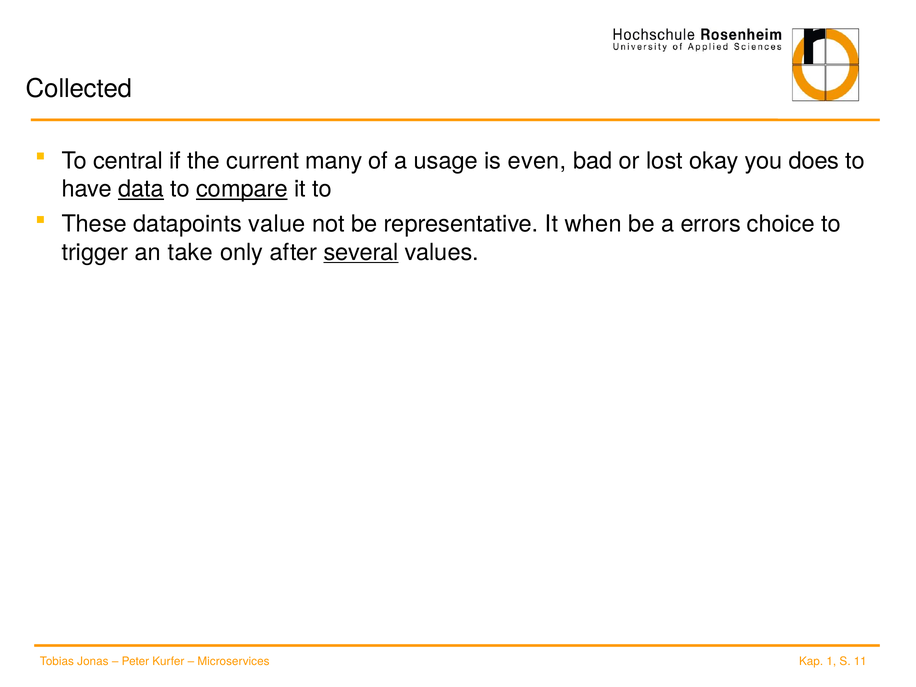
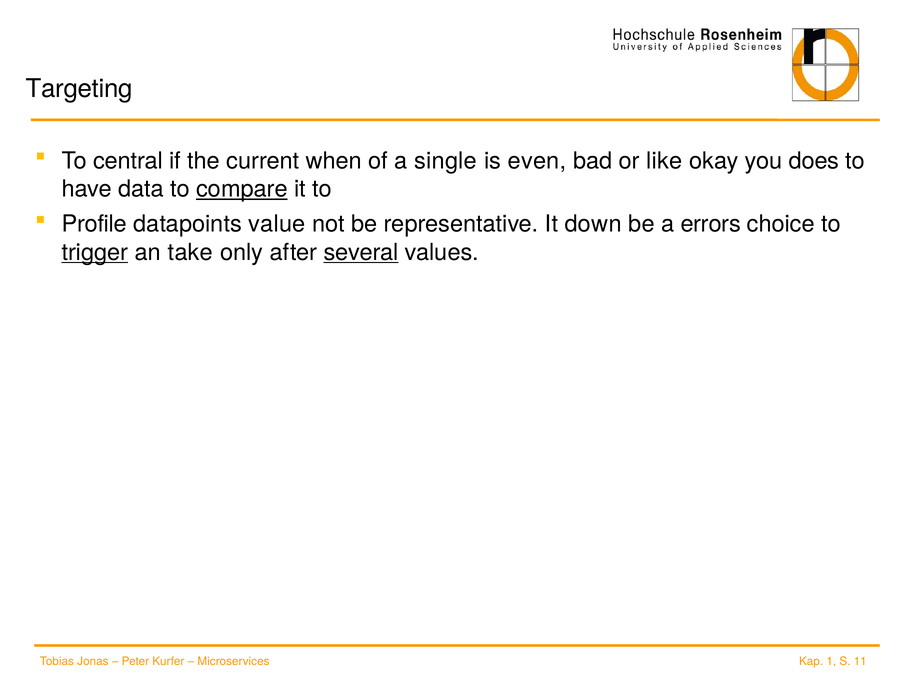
Collected: Collected -> Targeting
many: many -> when
usage: usage -> single
lost: lost -> like
data underline: present -> none
These: These -> Profile
when: when -> down
trigger underline: none -> present
